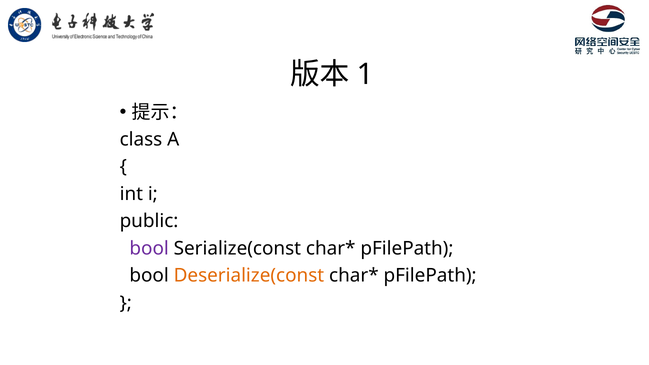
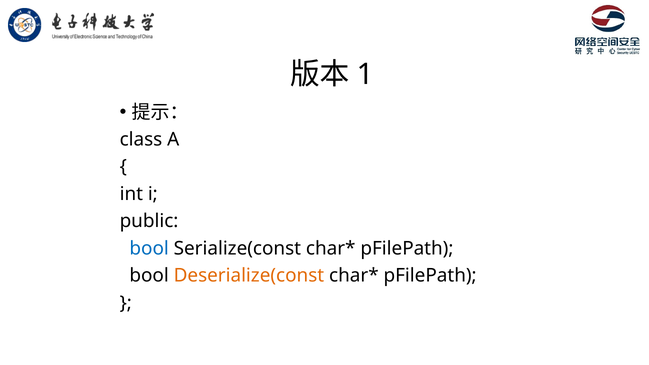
bool at (149, 248) colour: purple -> blue
